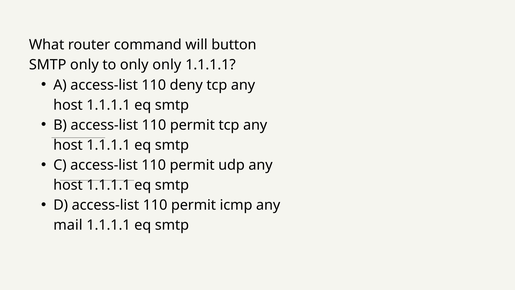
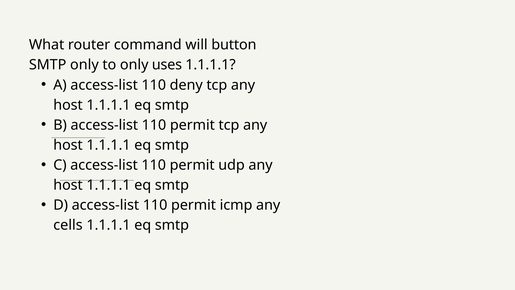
only only: only -> uses
mail: mail -> cells
